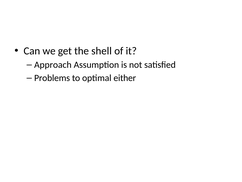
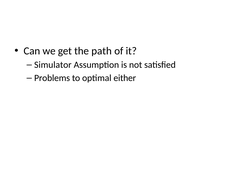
shell: shell -> path
Approach: Approach -> Simulator
